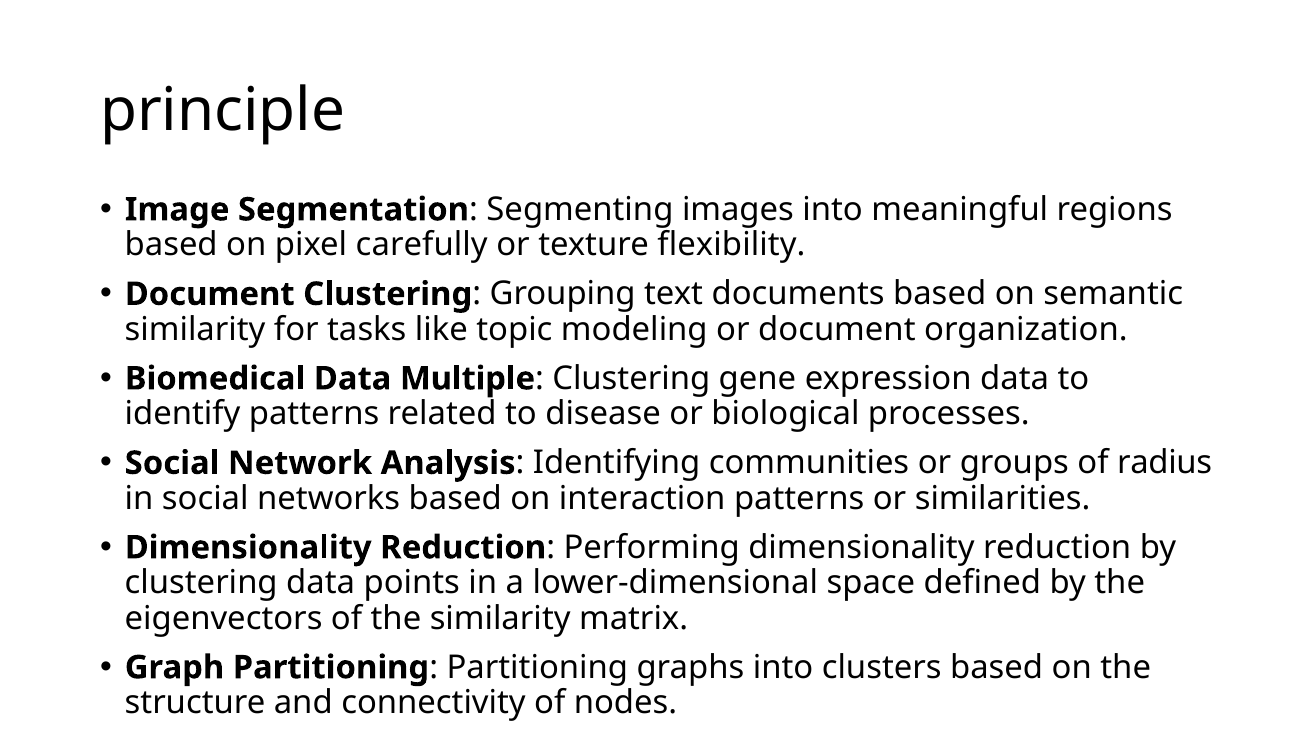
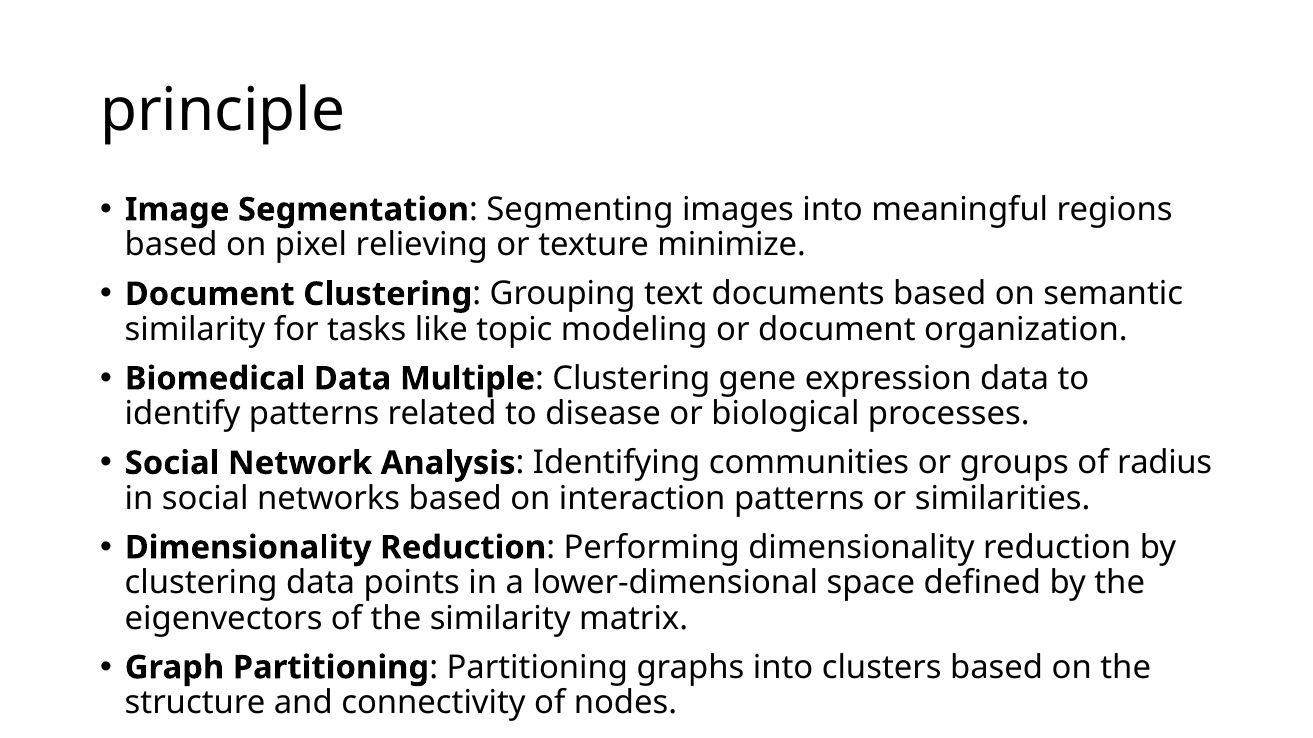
carefully: carefully -> relieving
flexibility: flexibility -> minimize
